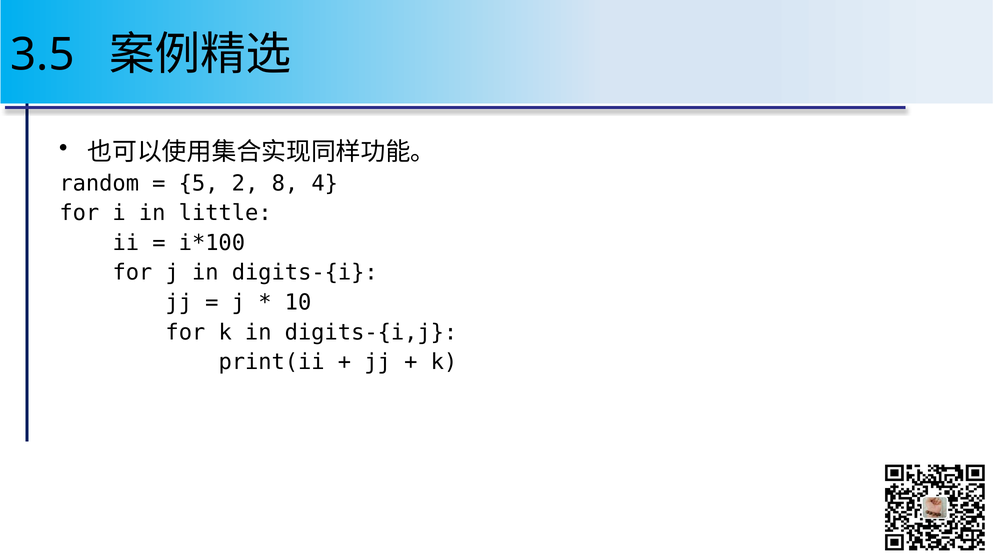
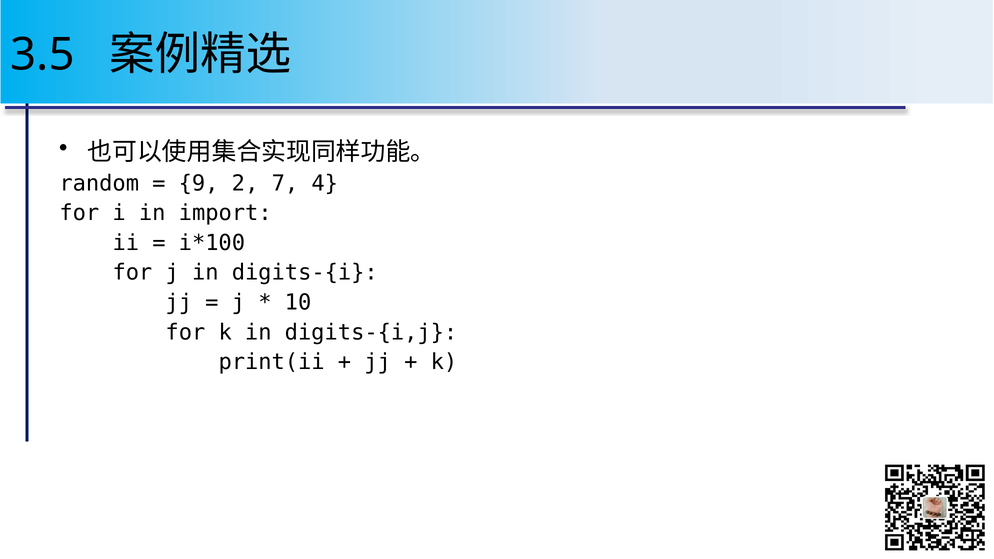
5: 5 -> 9
8: 8 -> 7
little: little -> import
